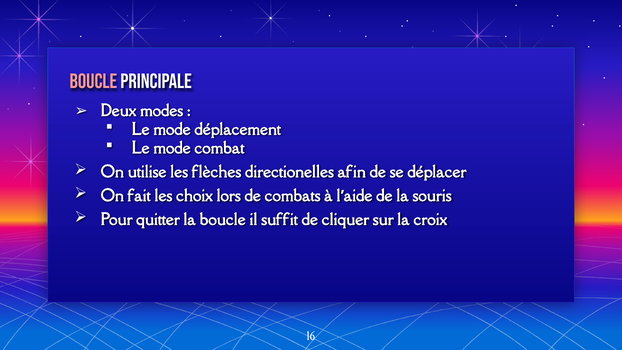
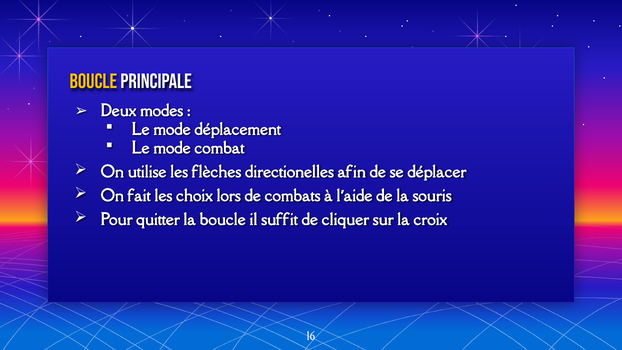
Boucle at (93, 82) colour: pink -> yellow
